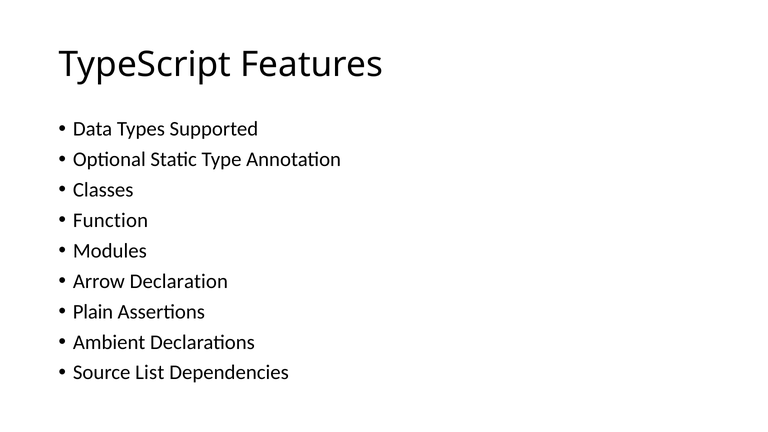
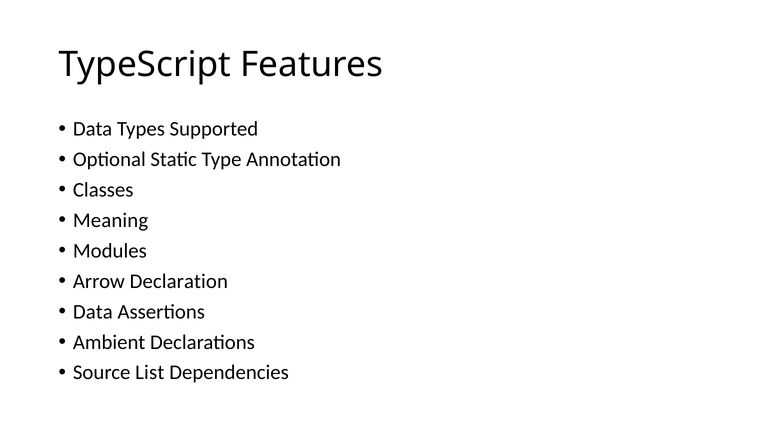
Function: Function -> Meaning
Plain at (93, 312): Plain -> Data
